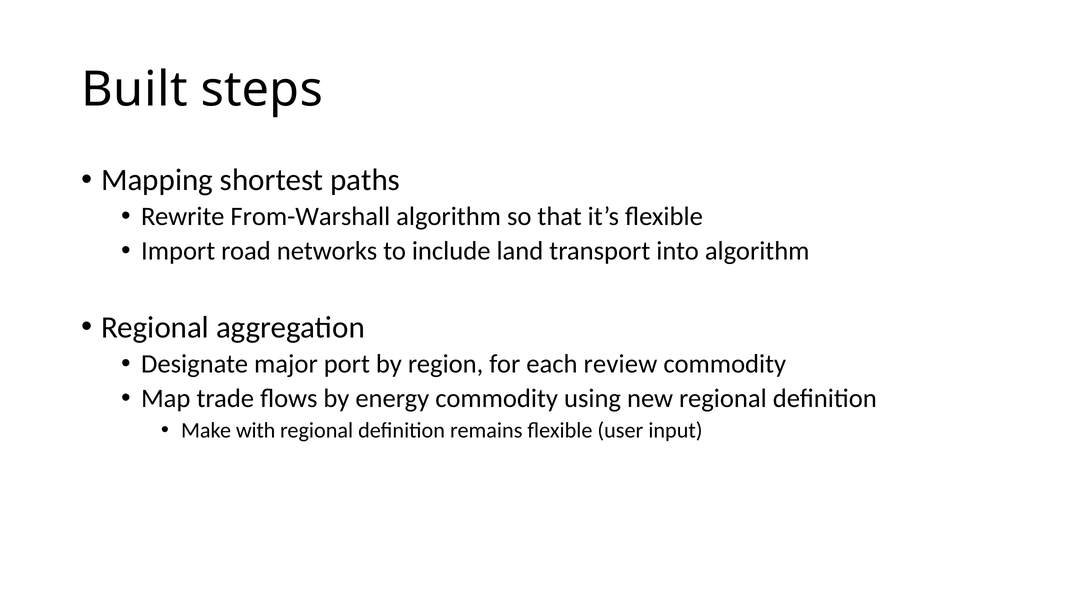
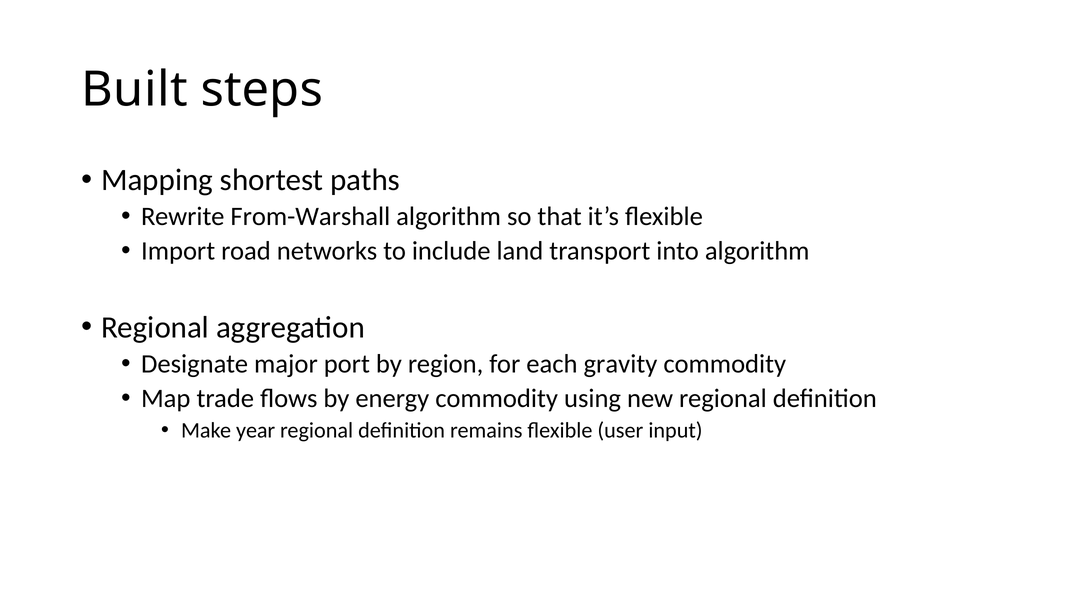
review: review -> gravity
with: with -> year
